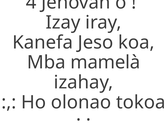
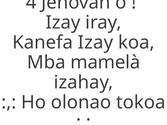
Kanefa Jeso: Jeso -> Izay
